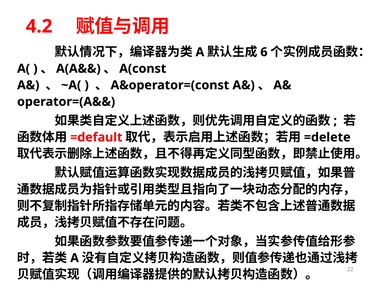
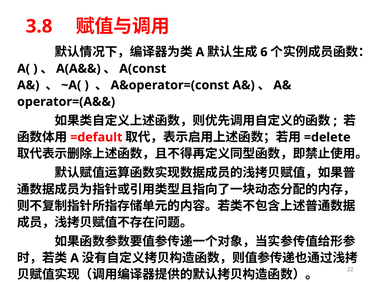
4.2: 4.2 -> 3.8
